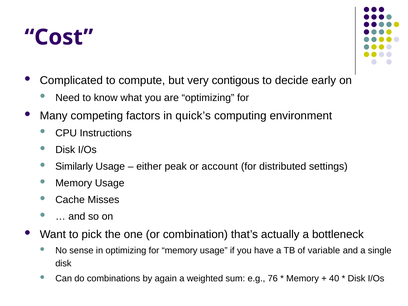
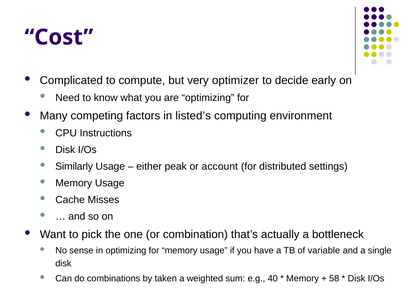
contigous: contigous -> optimizer
quick’s: quick’s -> listed’s
again: again -> taken
76: 76 -> 40
40: 40 -> 58
